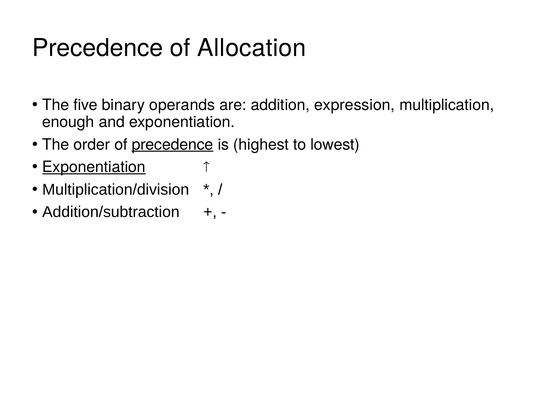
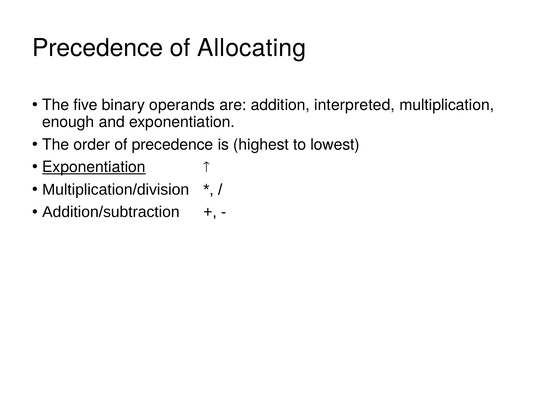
Allocation: Allocation -> Allocating
expression: expression -> interpreted
precedence at (173, 144) underline: present -> none
